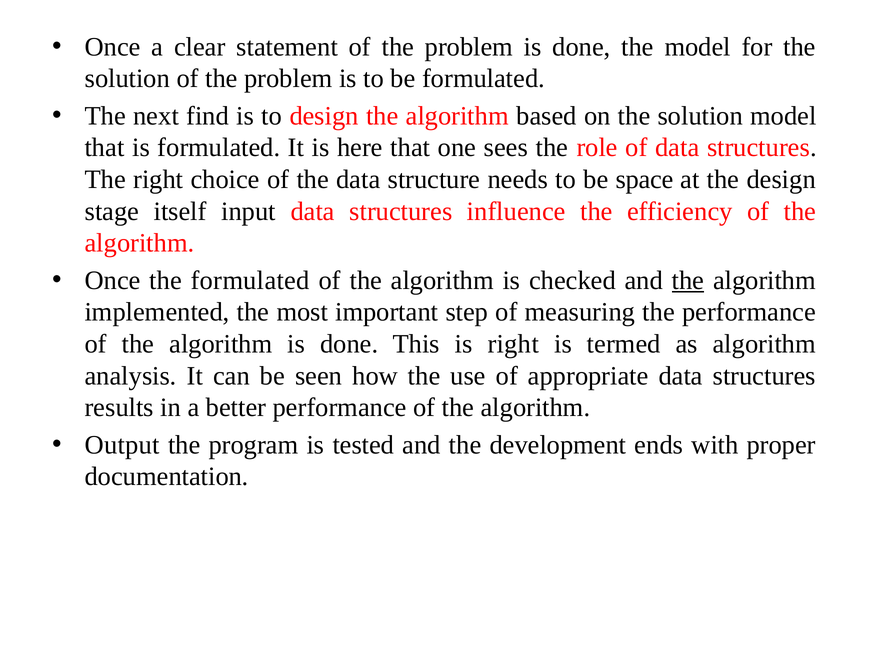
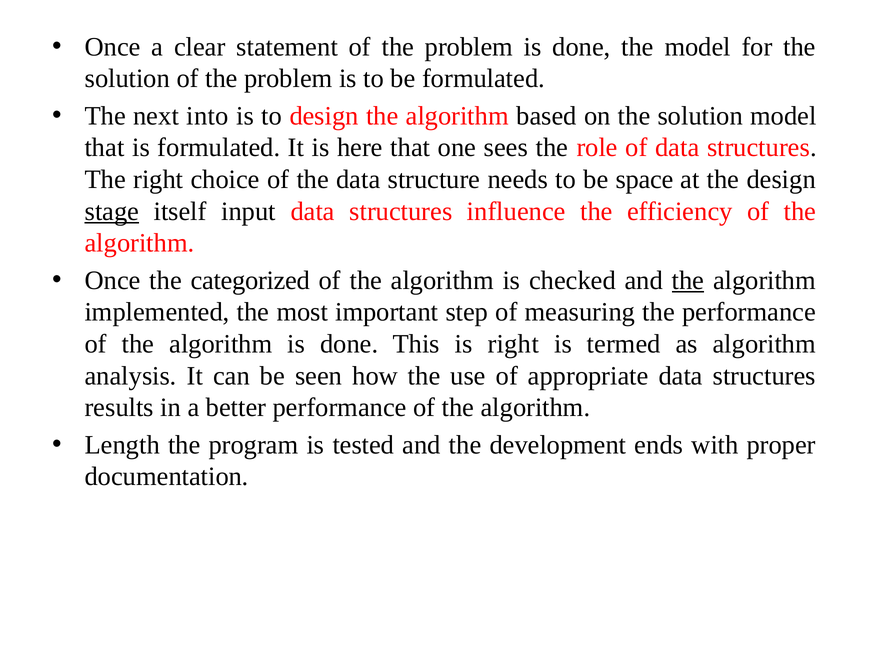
find: find -> into
stage underline: none -> present
the formulated: formulated -> categorized
Output: Output -> Length
